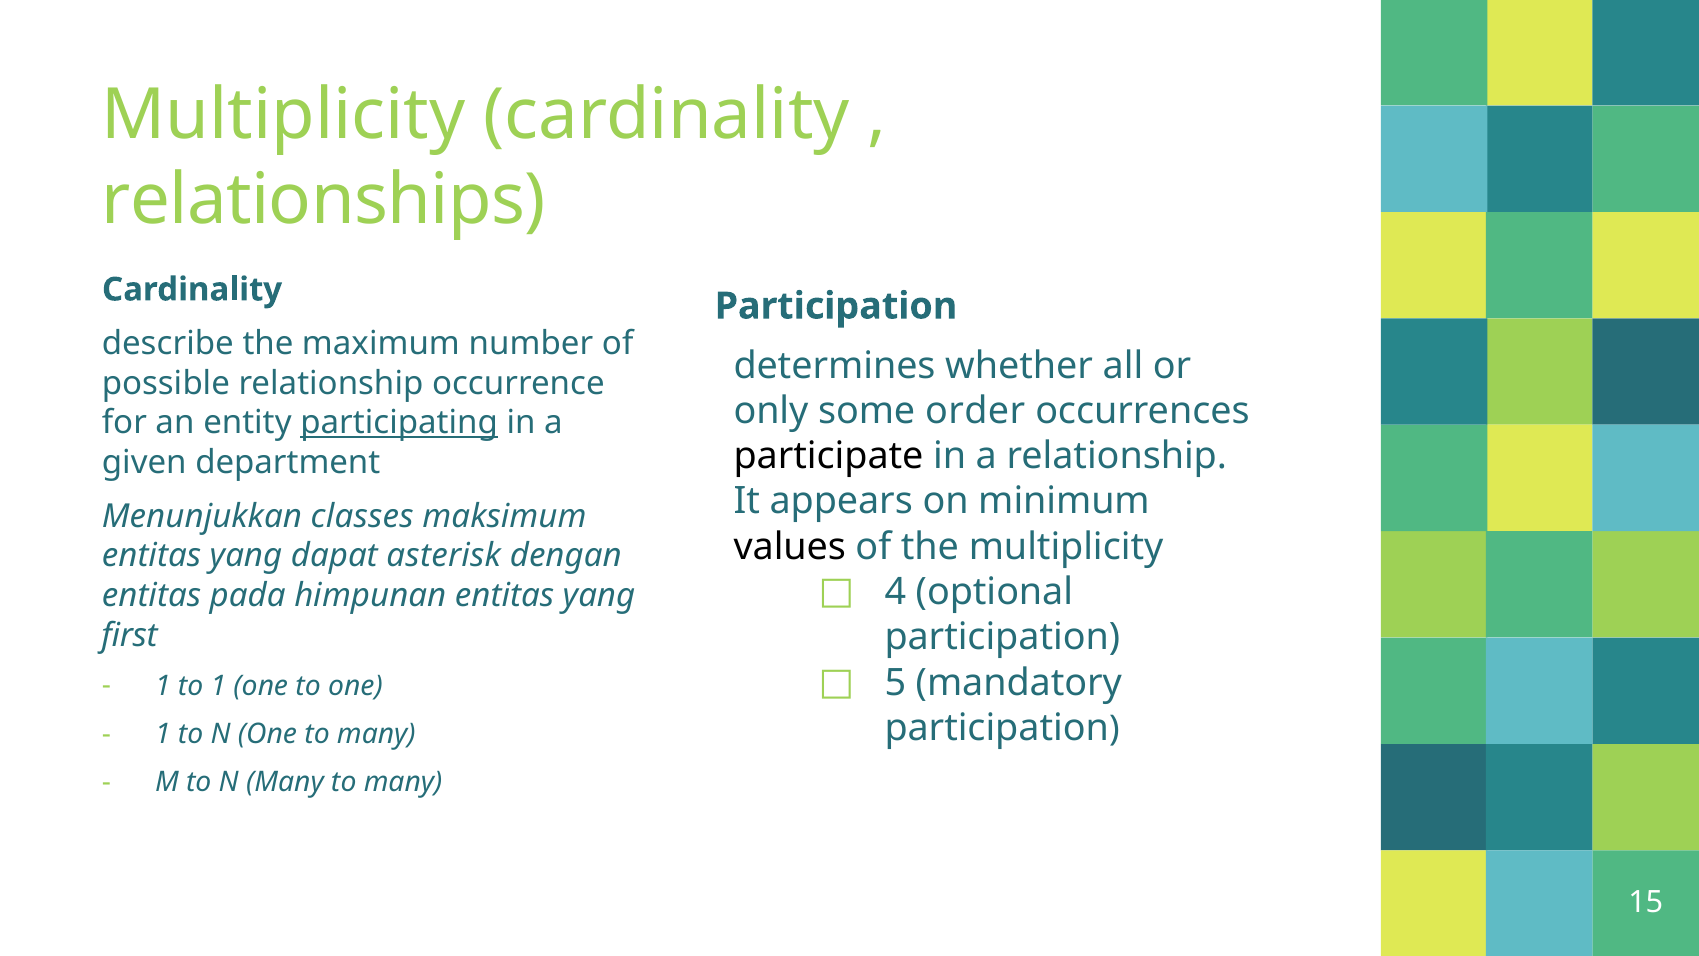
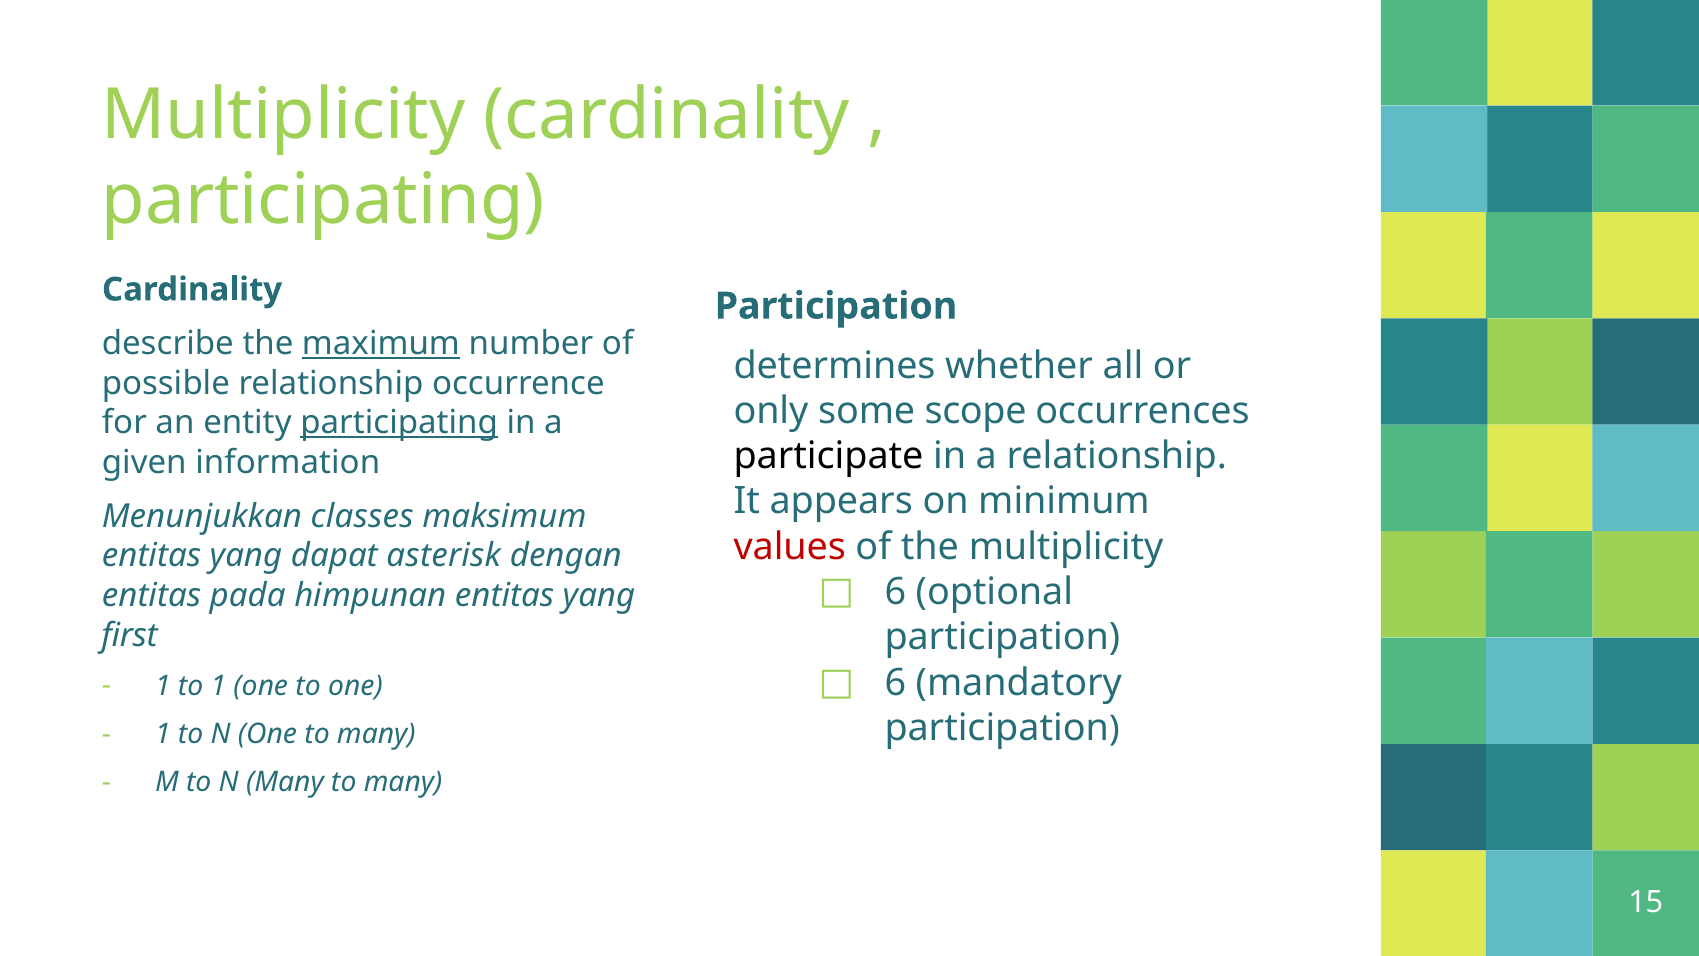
relationships at (324, 200): relationships -> participating
maximum underline: none -> present
order: order -> scope
department: department -> information
values colour: black -> red
4 at (895, 592): 4 -> 6
5 at (895, 682): 5 -> 6
